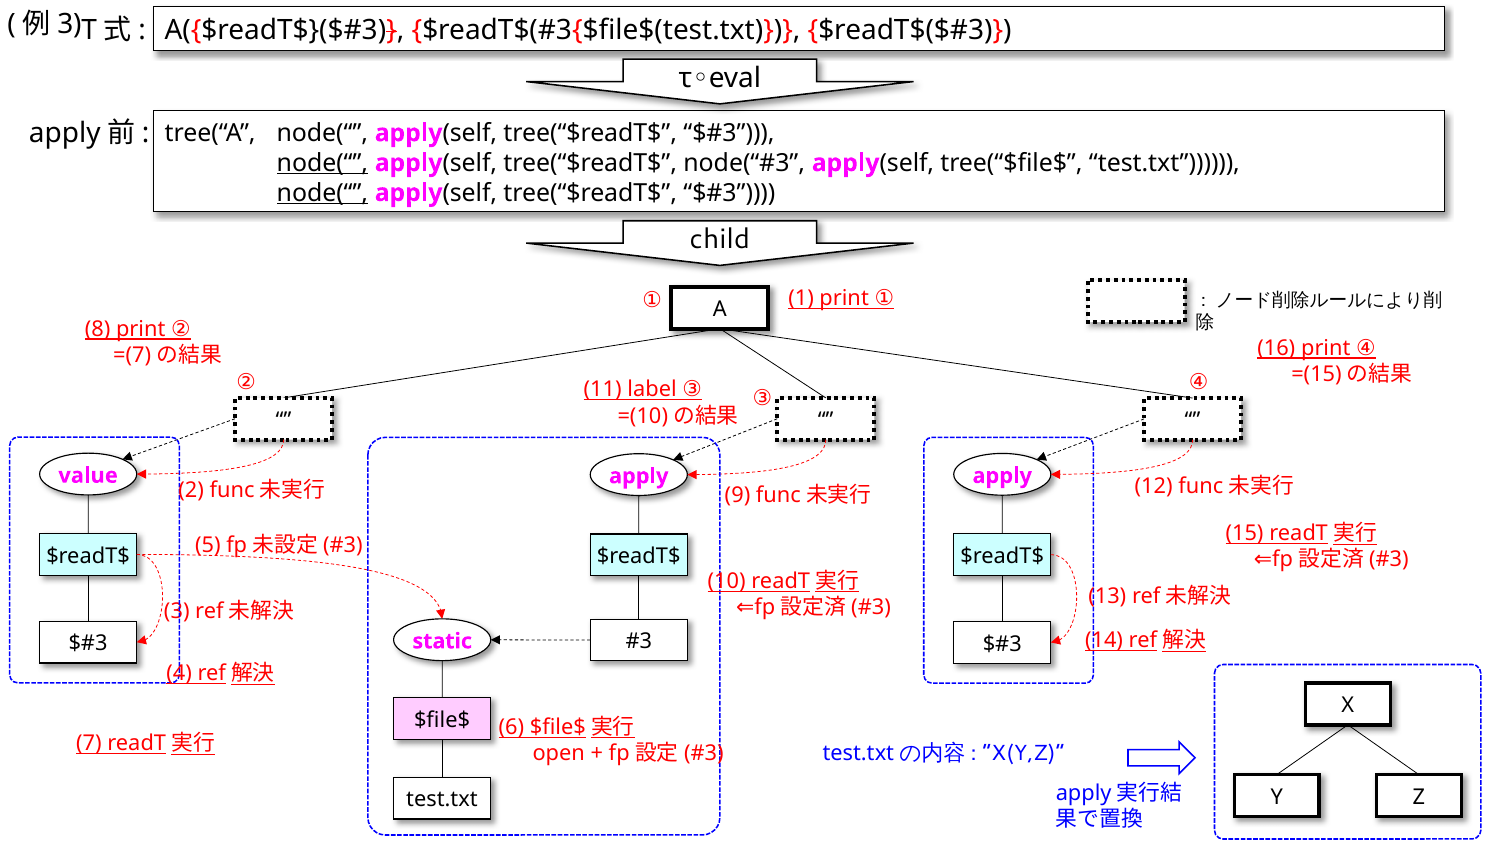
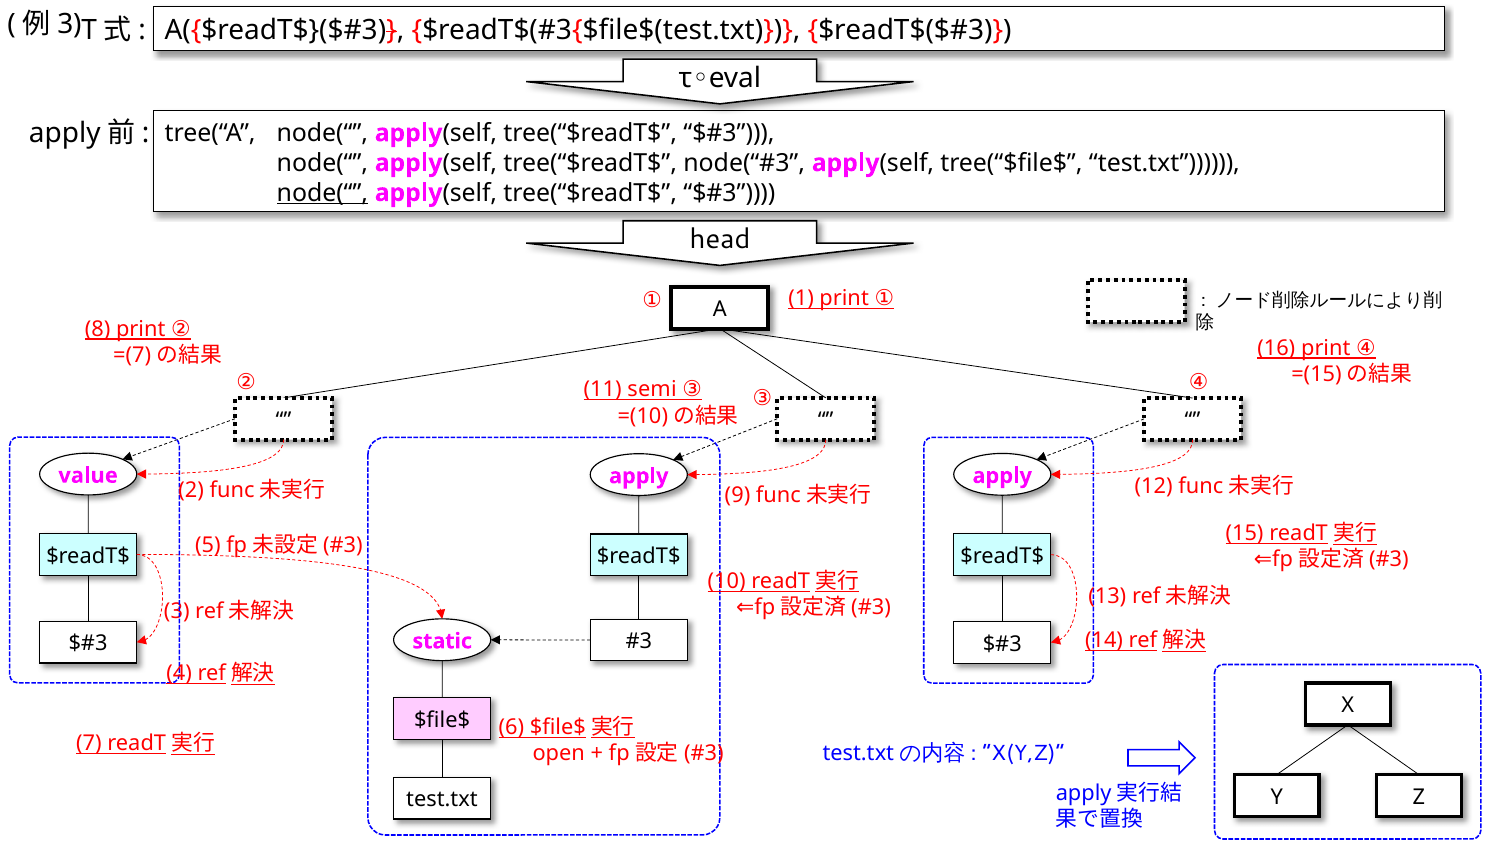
node(“ at (322, 163) underline: present -> none
child: child -> head
label: label -> semi
